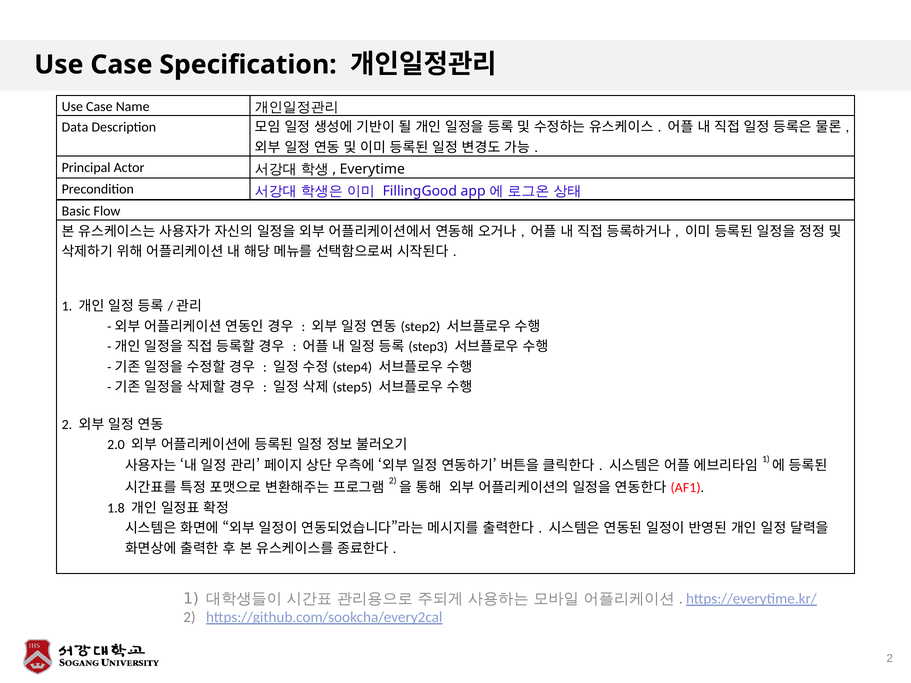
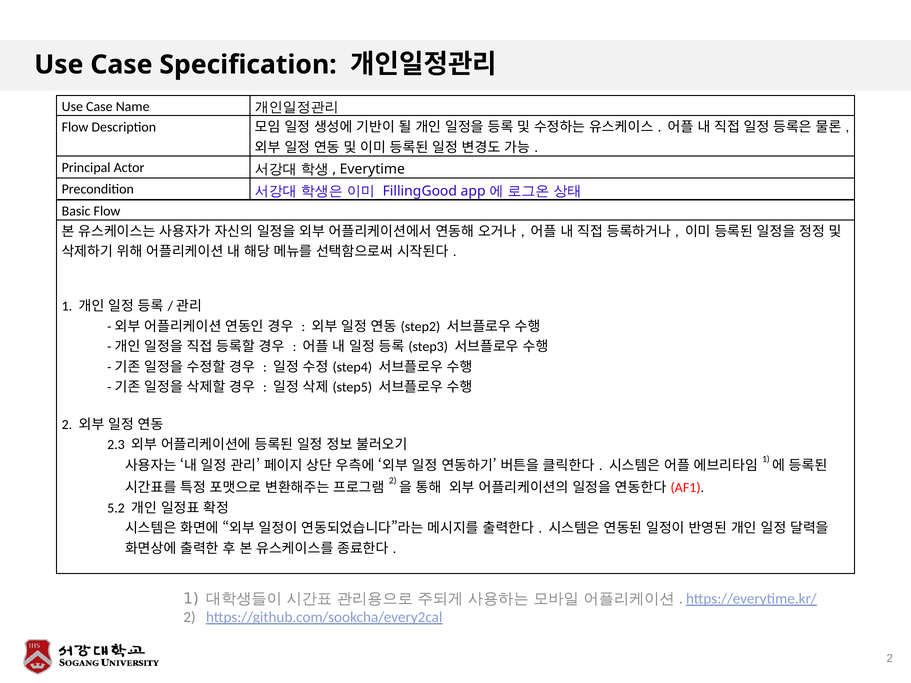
Data at (75, 127): Data -> Flow
2.0: 2.0 -> 2.3
1.8: 1.8 -> 5.2
